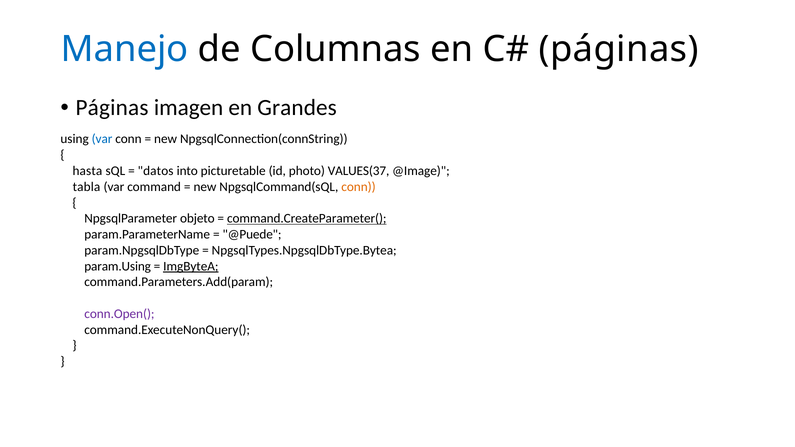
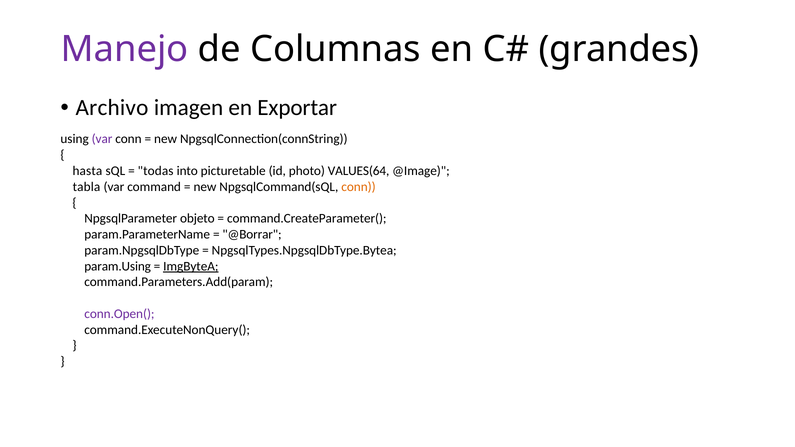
Manejo colour: blue -> purple
páginas at (619, 49): páginas -> grandes
Páginas at (112, 108): Páginas -> Archivo
Grandes: Grandes -> Exportar
var at (102, 139) colour: blue -> purple
datos: datos -> todas
VALUES(37: VALUES(37 -> VALUES(64
command.CreateParameter( underline: present -> none
@Puede: @Puede -> @Borrar
